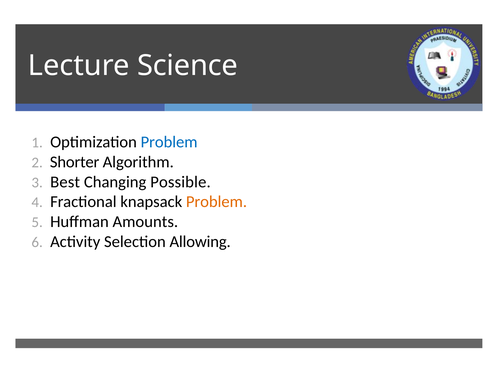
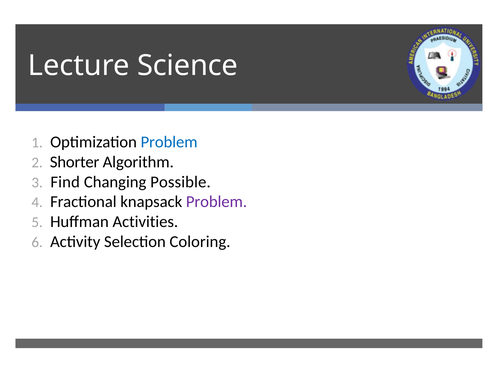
Best: Best -> Find
Problem at (216, 202) colour: orange -> purple
Amounts: Amounts -> Activities
Allowing: Allowing -> Coloring
